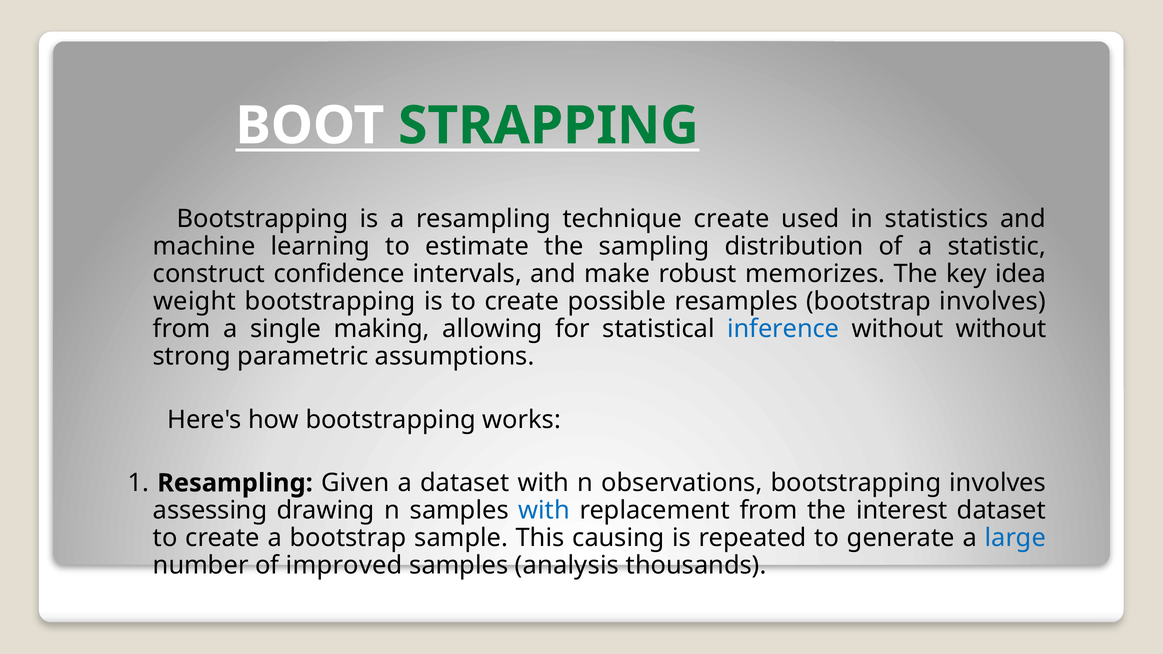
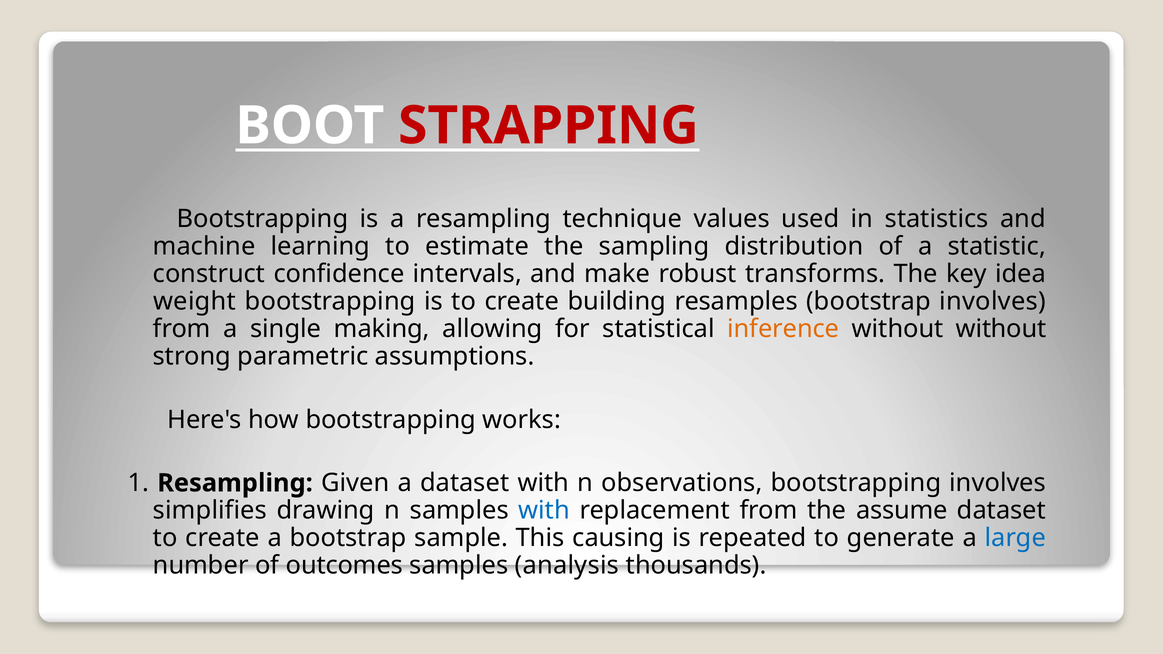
STRAPPING colour: green -> red
technique create: create -> values
memorizes: memorizes -> transforms
possible: possible -> building
inference colour: blue -> orange
assessing: assessing -> simplifies
interest: interest -> assume
improved: improved -> outcomes
